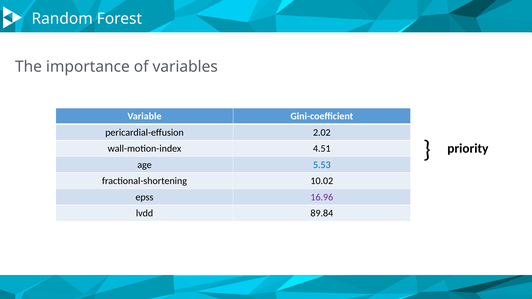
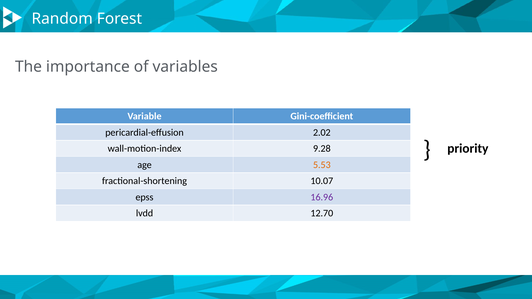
4.51: 4.51 -> 9.28
5.53 colour: blue -> orange
10.02: 10.02 -> 10.07
89.84: 89.84 -> 12.70
